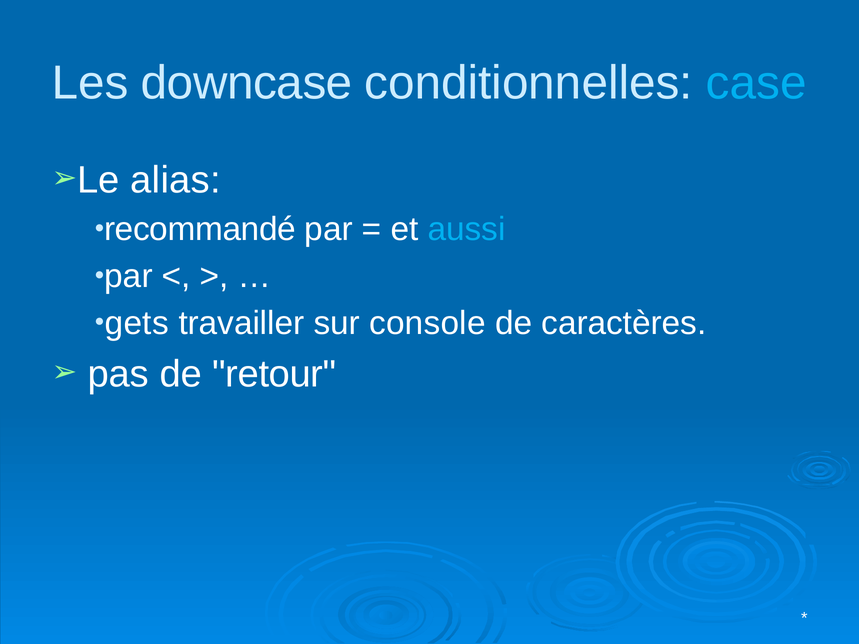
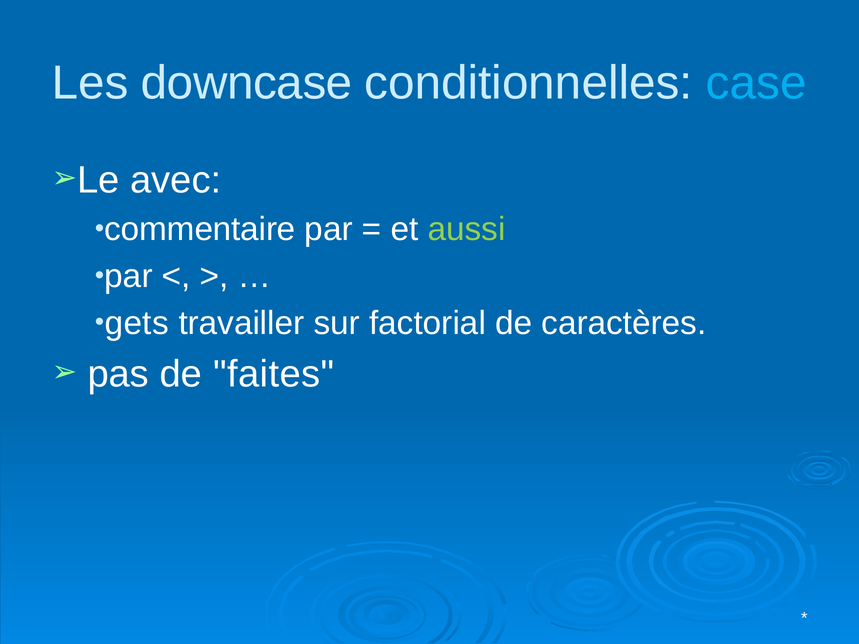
alias: alias -> avec
recommandé: recommandé -> commentaire
aussi colour: light blue -> light green
console: console -> factorial
retour: retour -> faites
